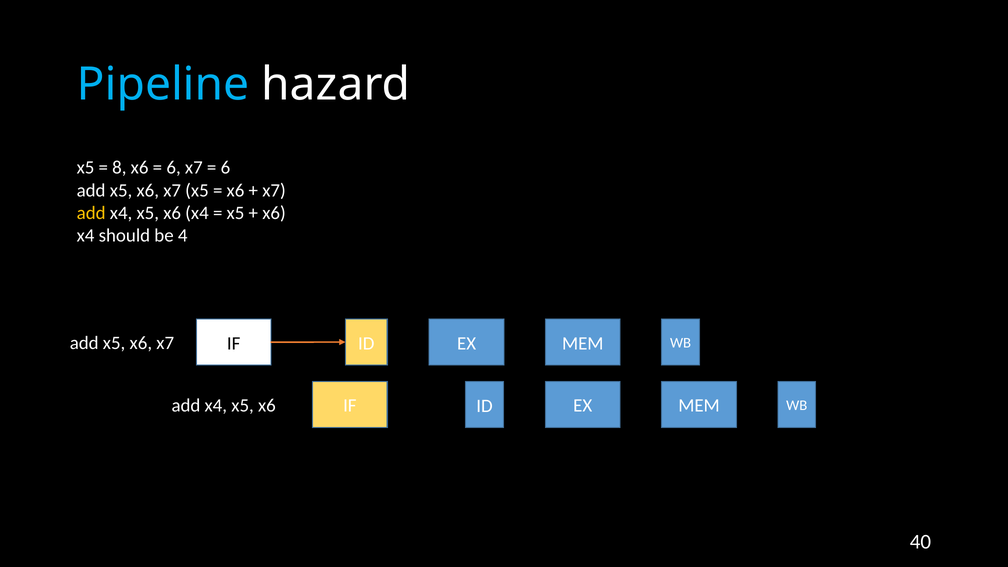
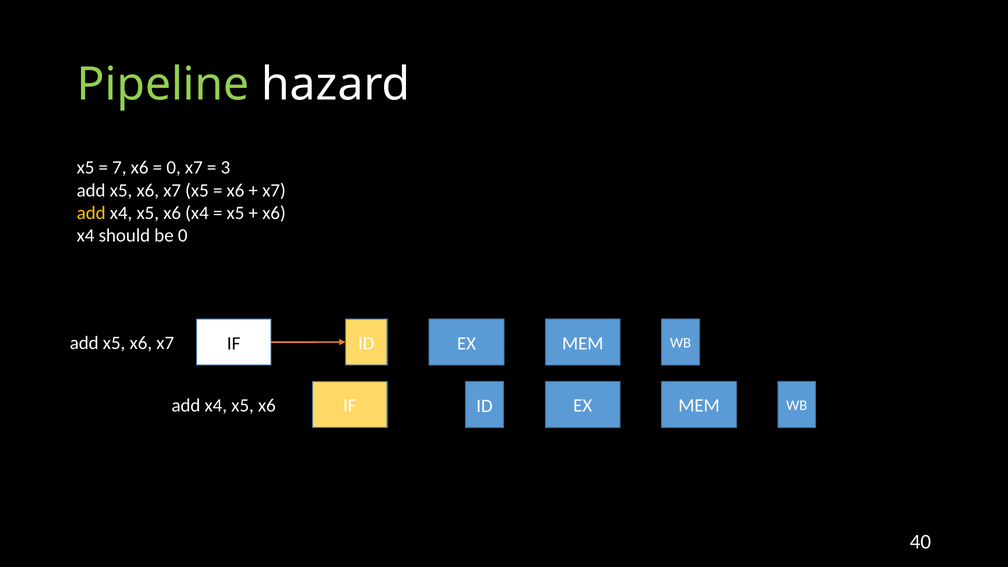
Pipeline colour: light blue -> light green
8: 8 -> 7
6 at (174, 168): 6 -> 0
6 at (225, 168): 6 -> 3
be 4: 4 -> 0
